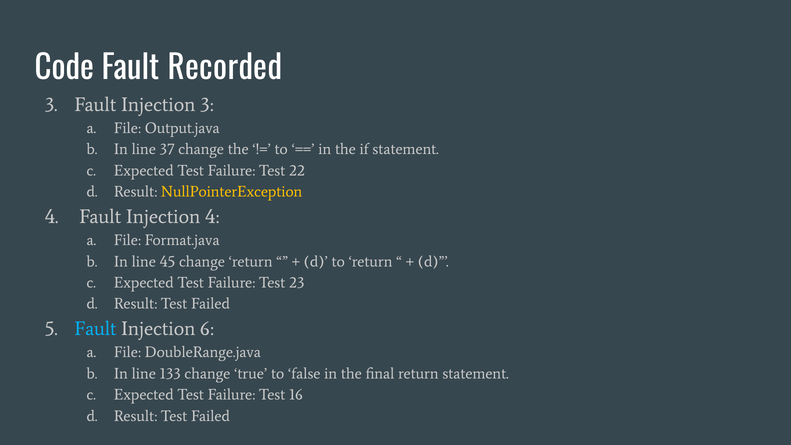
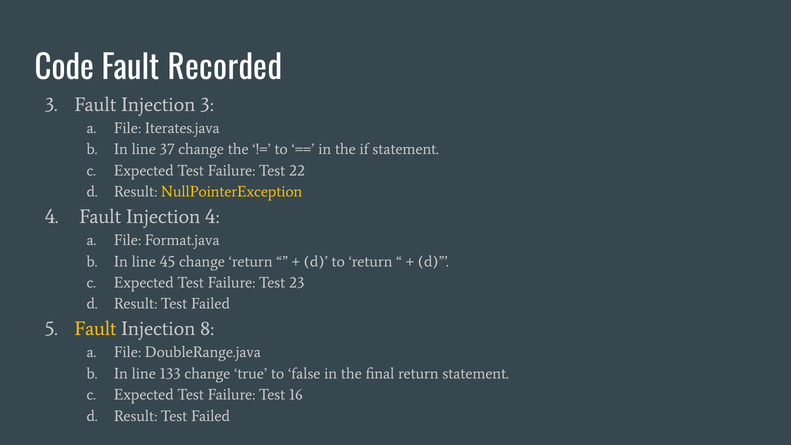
Output.java: Output.java -> Iterates.java
Fault at (95, 329) colour: light blue -> yellow
6: 6 -> 8
